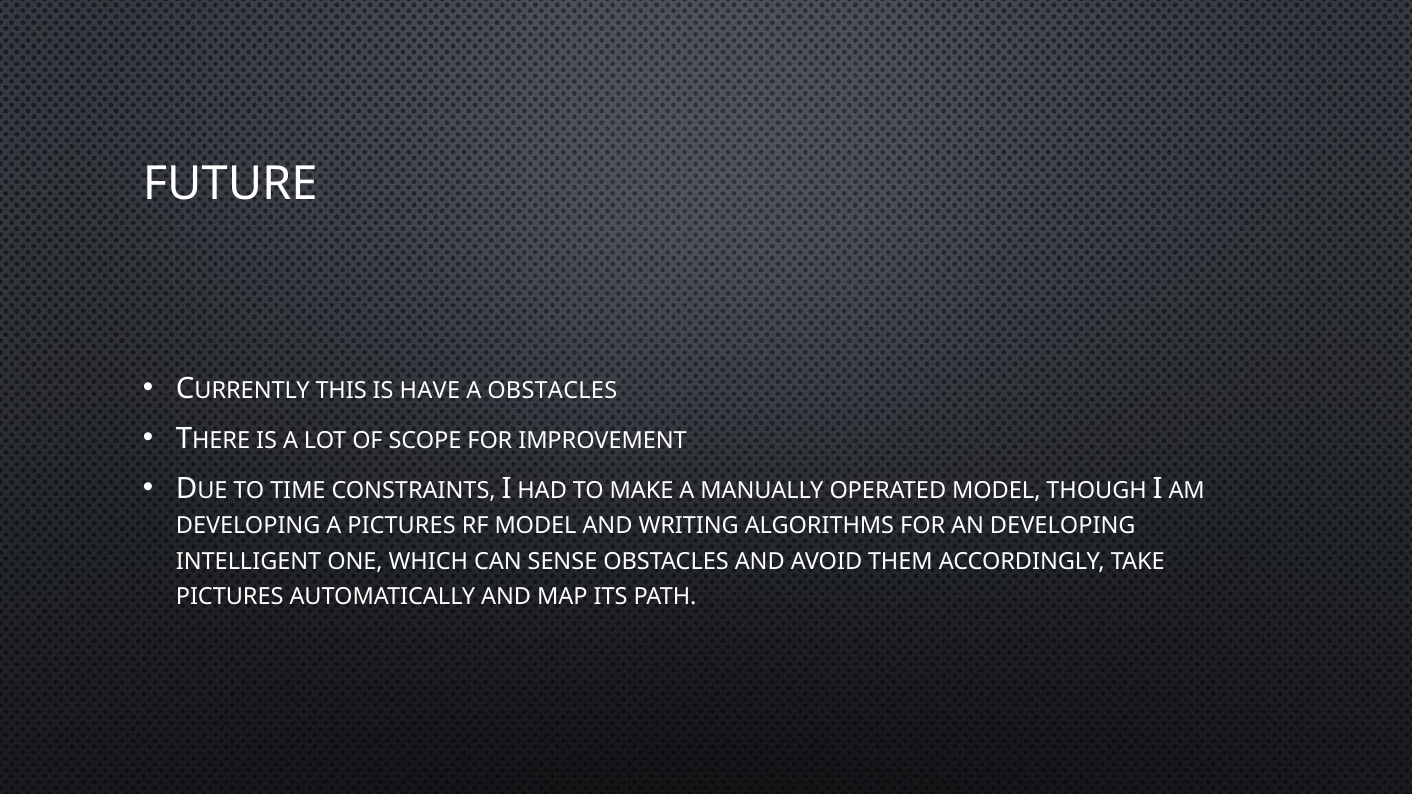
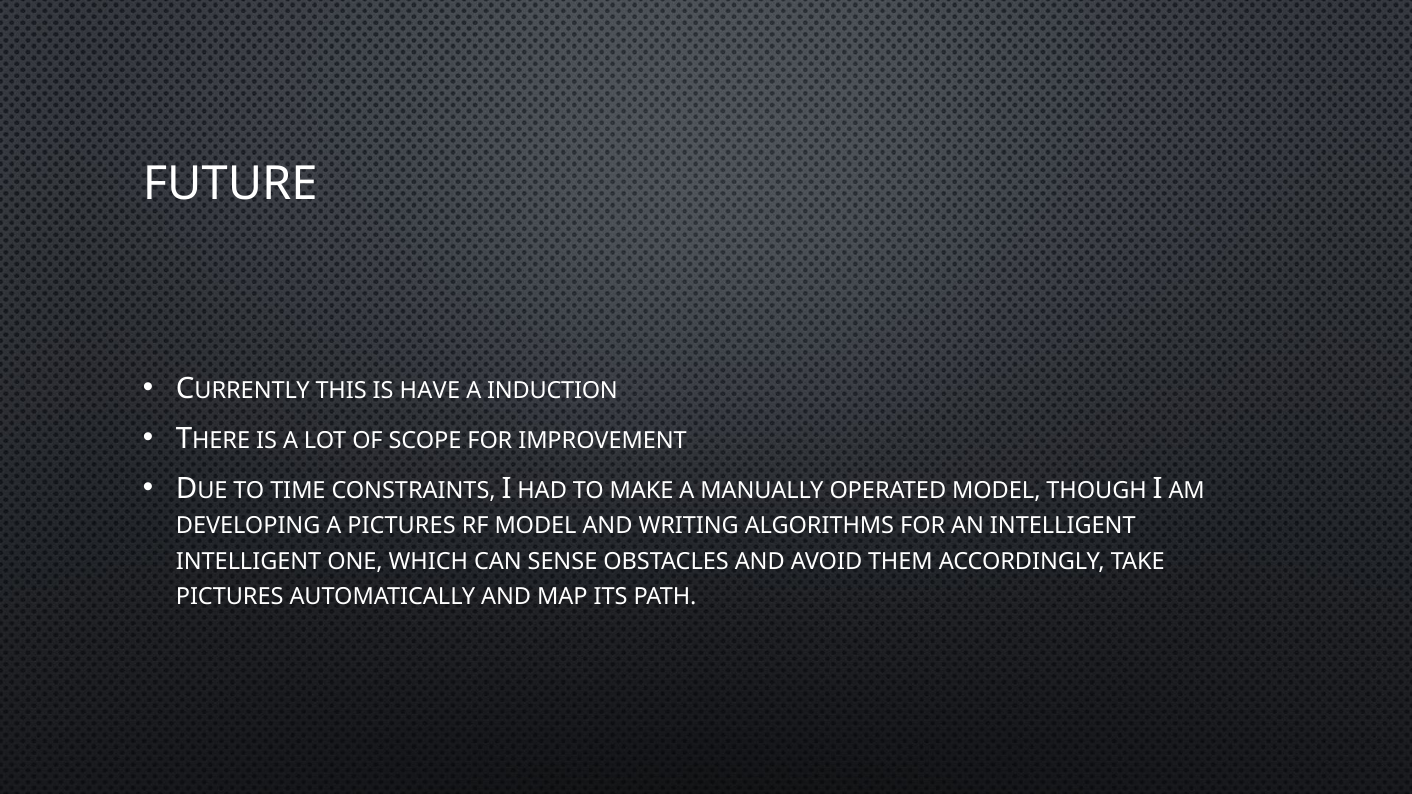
A OBSTACLES: OBSTACLES -> INDUCTION
AN DEVELOPING: DEVELOPING -> INTELLIGENT
